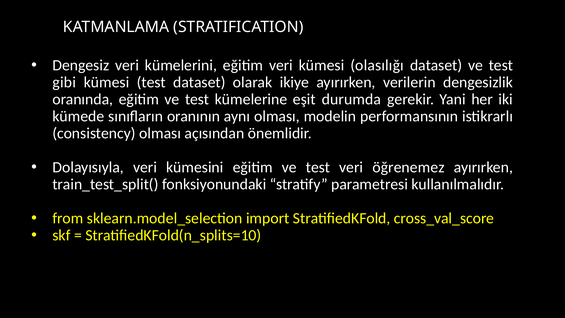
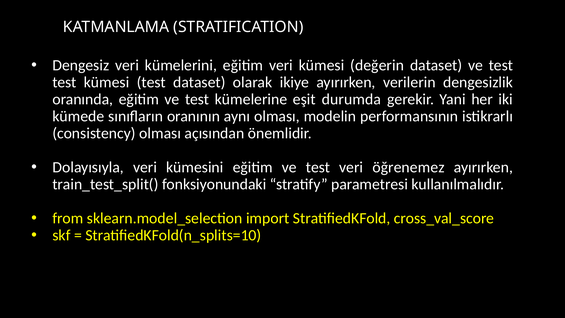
olasılığı: olasılığı -> değerin
gibi at (64, 82): gibi -> test
